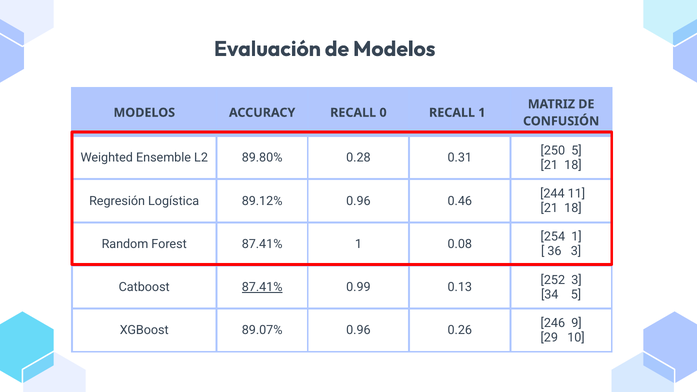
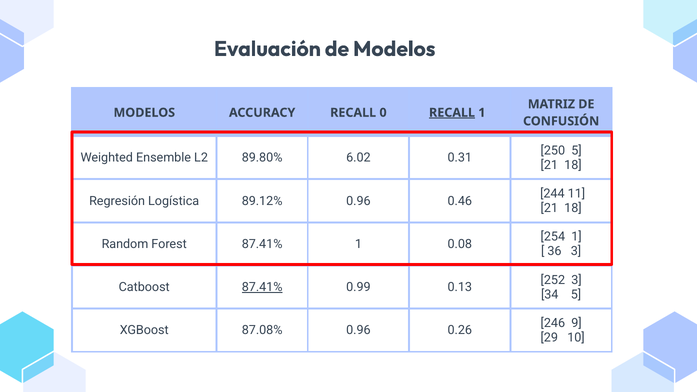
RECALL at (452, 113) underline: none -> present
0.28: 0.28 -> 6.02
89.07%: 89.07% -> 87.08%
